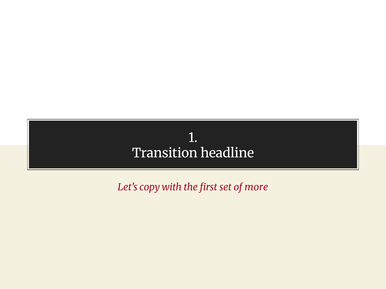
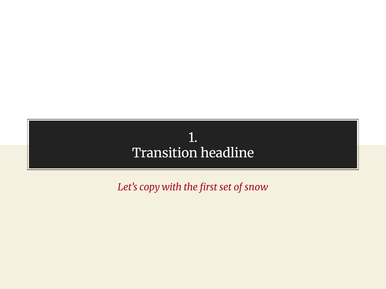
more: more -> snow
